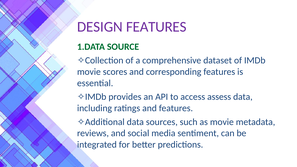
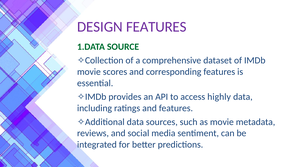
assess: assess -> highly
